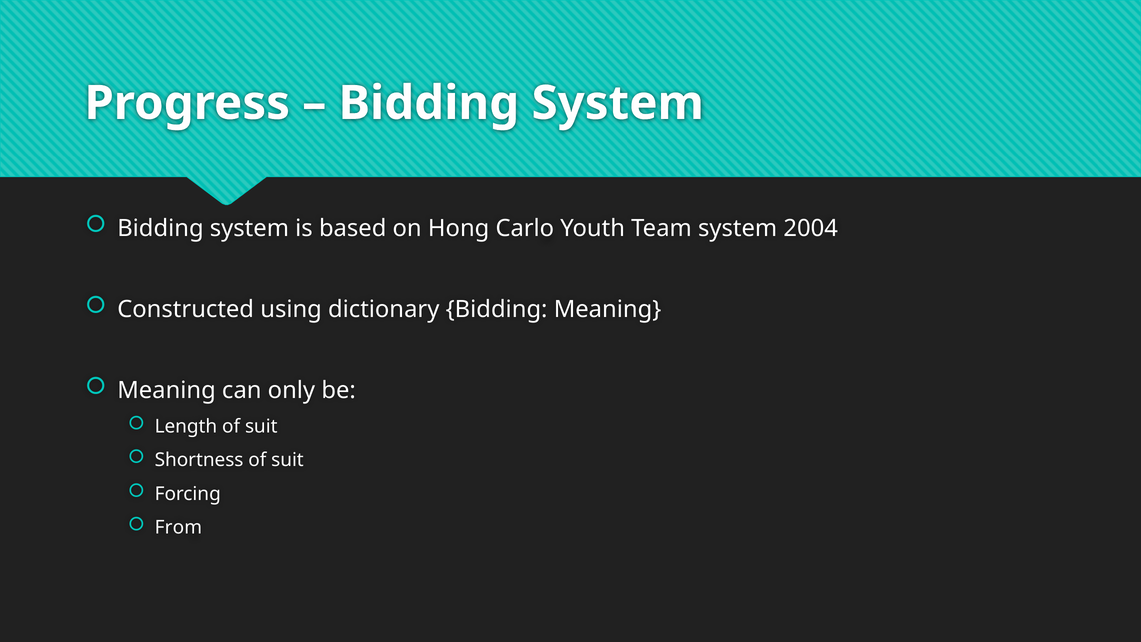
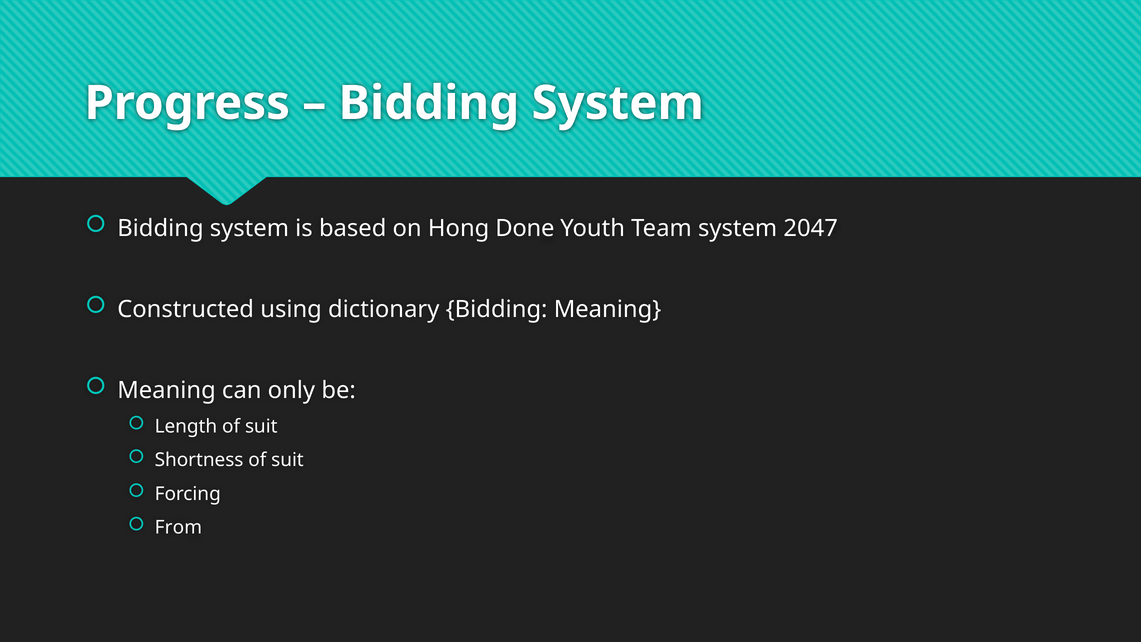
Carlo: Carlo -> Done
2004: 2004 -> 2047
